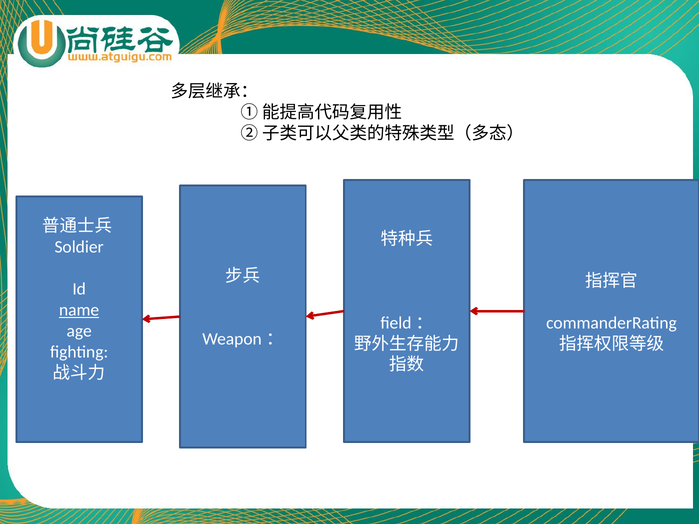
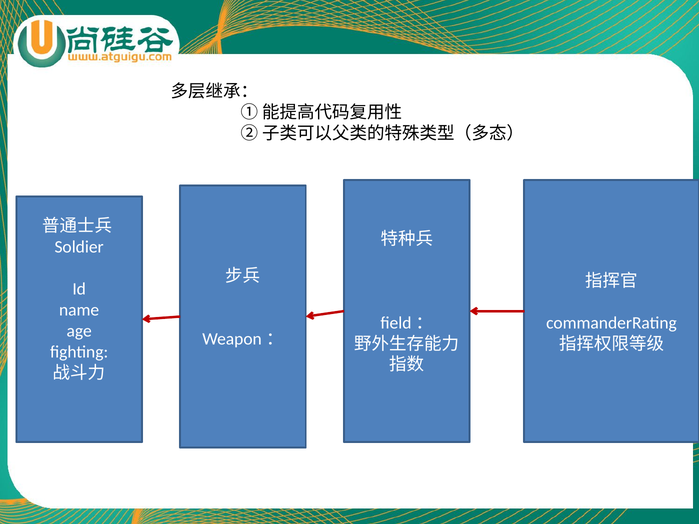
name underline: present -> none
